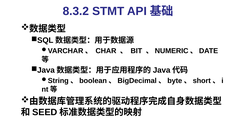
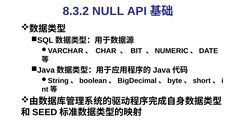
STMT: STMT -> NULL
